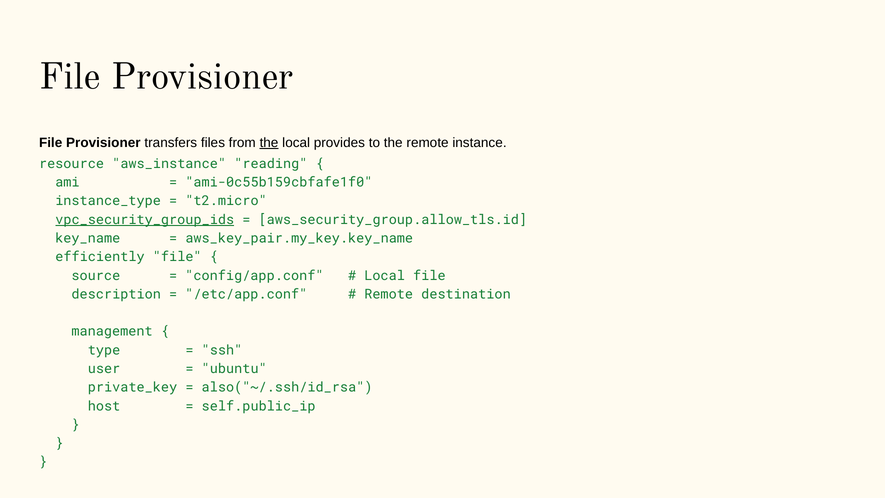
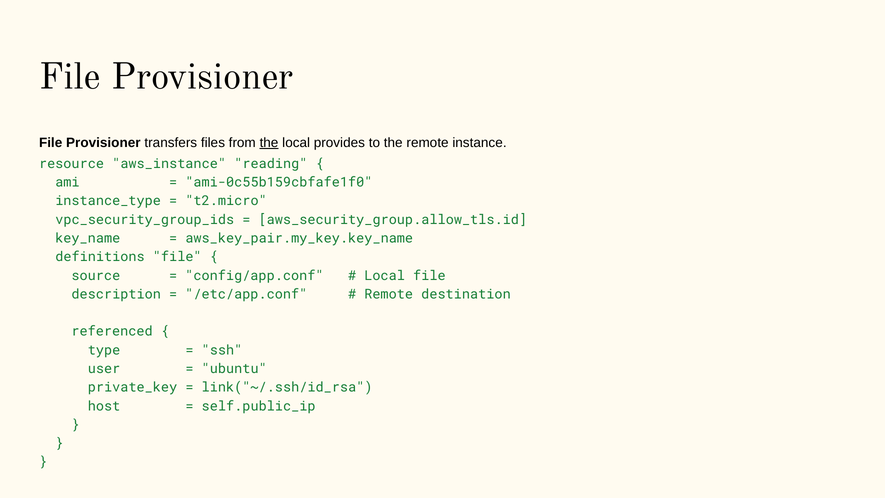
vpc_security_group_ids underline: present -> none
efficiently: efficiently -> definitions
management: management -> referenced
also("~/.ssh/id_rsa: also("~/.ssh/id_rsa -> link("~/.ssh/id_rsa
